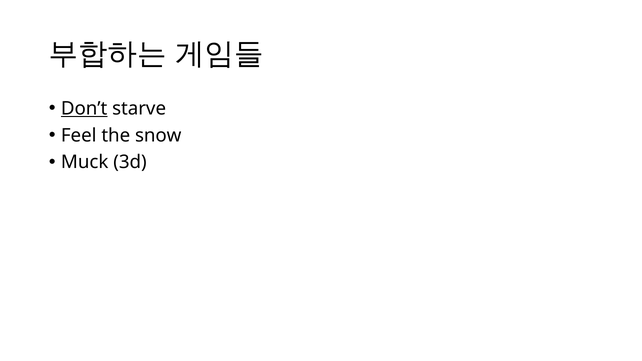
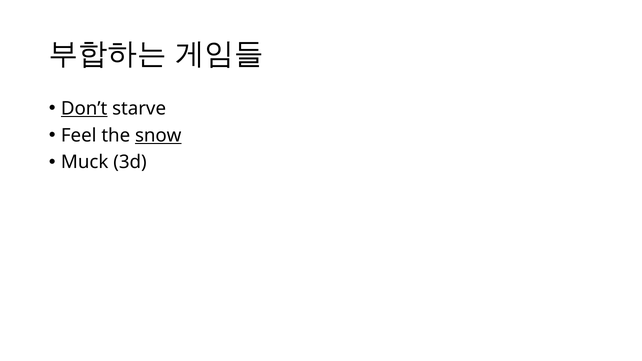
snow underline: none -> present
